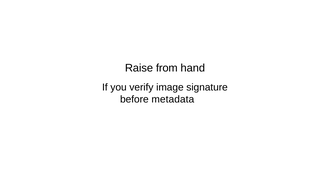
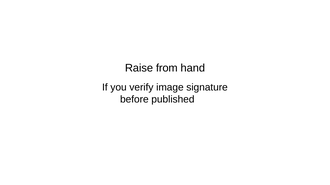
metadata: metadata -> published
